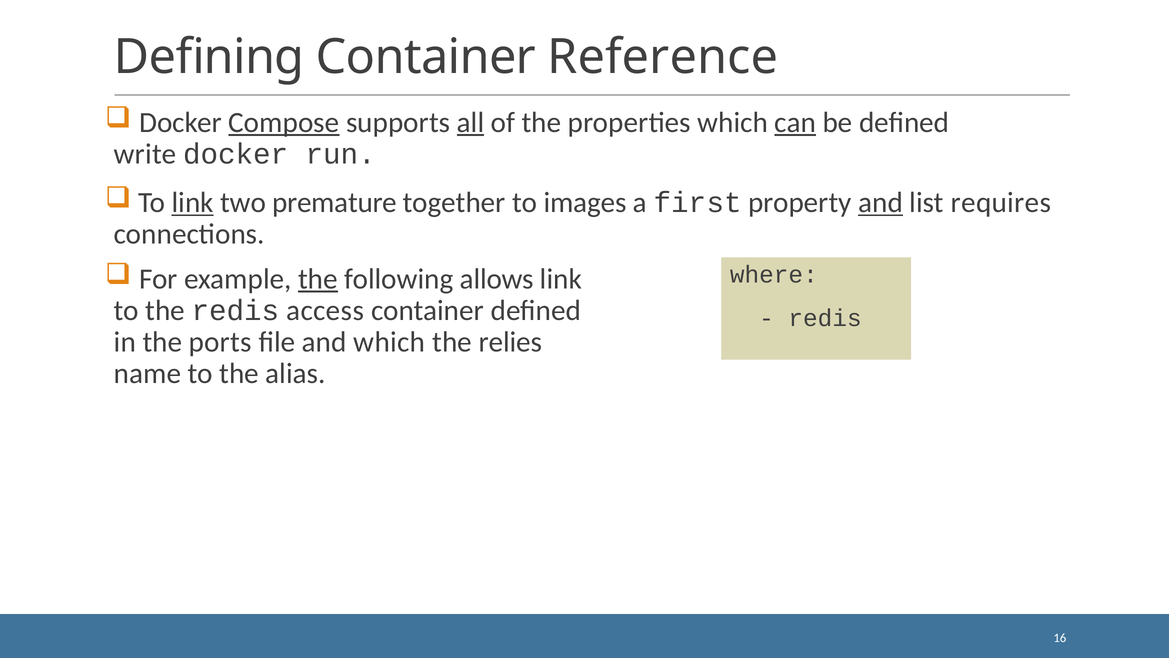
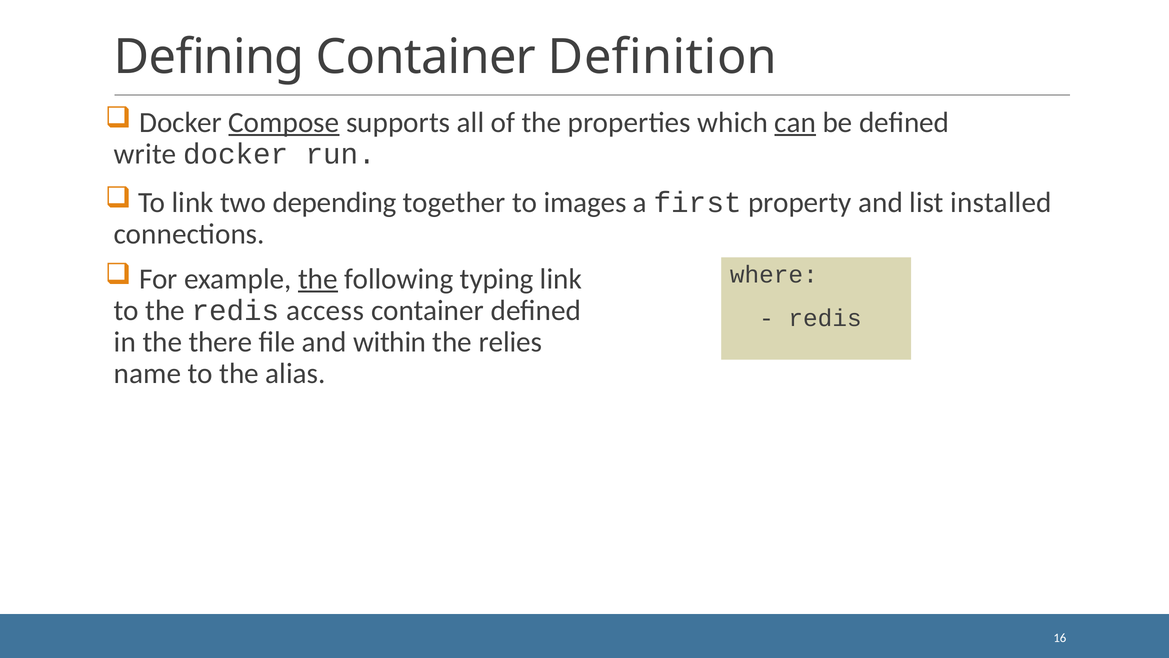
Reference: Reference -> Definition
all underline: present -> none
link at (193, 202) underline: present -> none
premature: premature -> depending
and at (881, 202) underline: present -> none
requires: requires -> installed
allows: allows -> typing
ports: ports -> there
and which: which -> within
